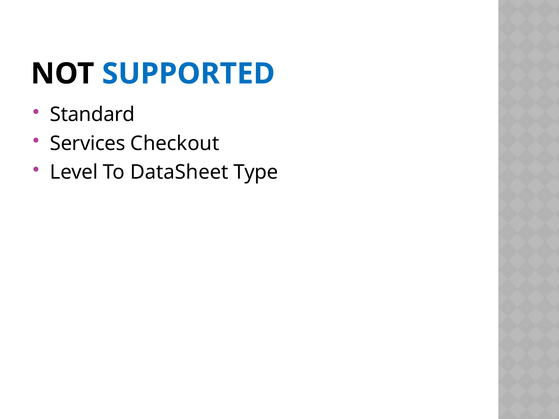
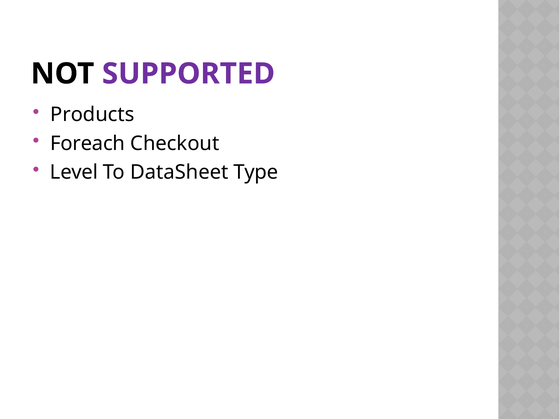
SUPPORTED colour: blue -> purple
Standard: Standard -> Products
Services: Services -> Foreach
